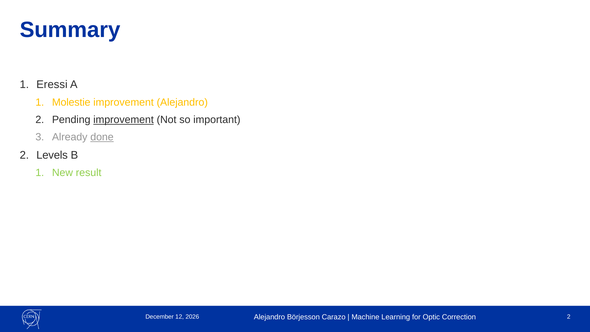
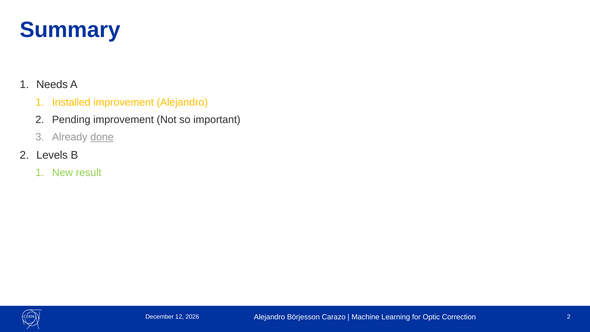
Eressi: Eressi -> Needs
Molestie: Molestie -> Installed
improvement at (124, 120) underline: present -> none
